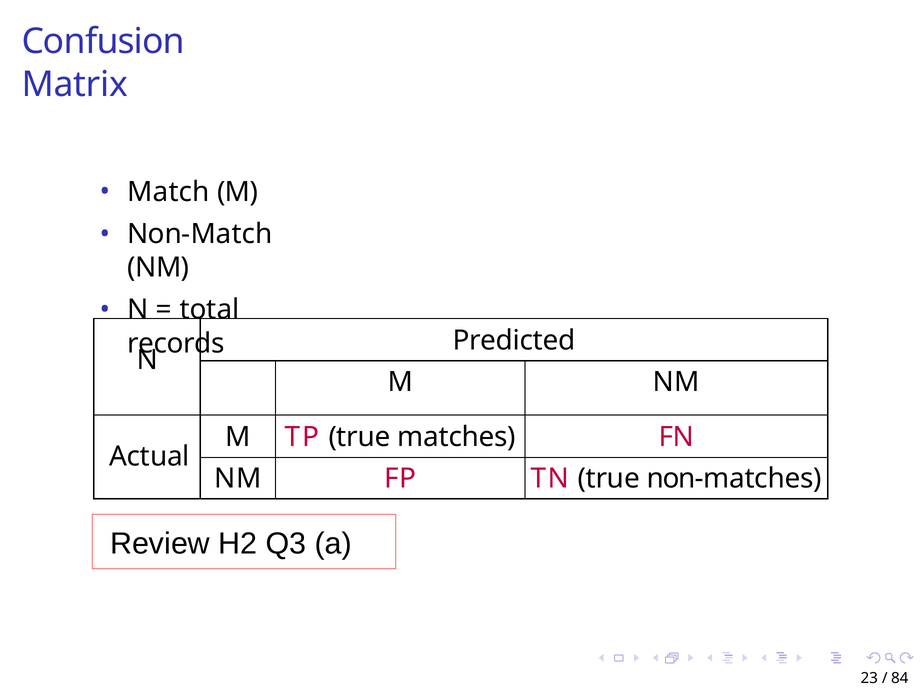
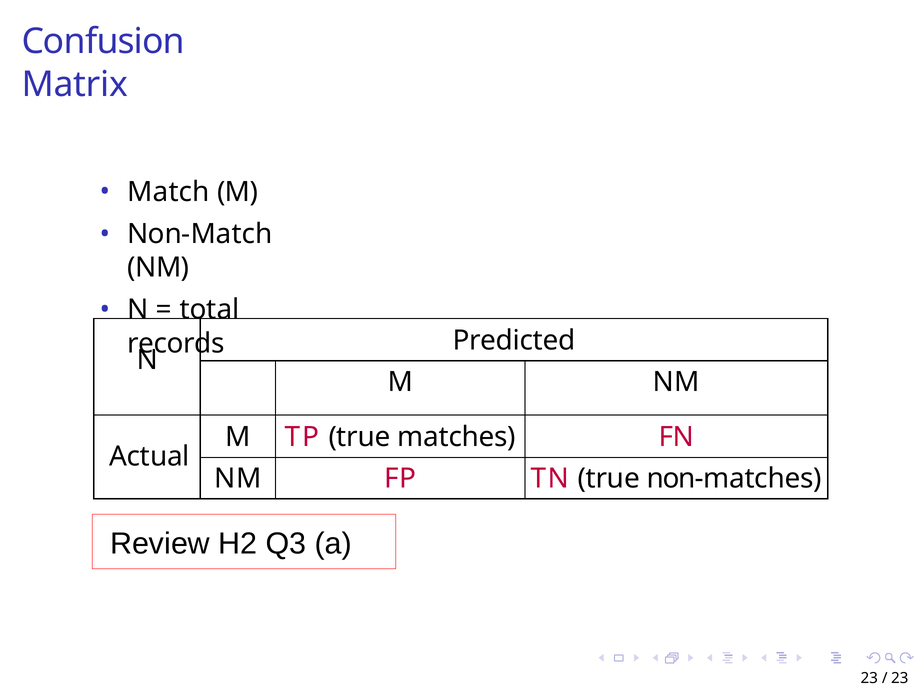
84 at (900, 678): 84 -> 23
